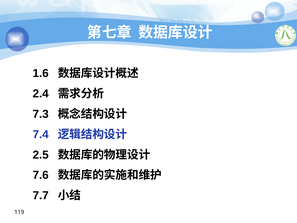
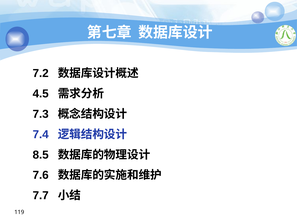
1.6: 1.6 -> 7.2
2.4: 2.4 -> 4.5
2.5: 2.5 -> 8.5
